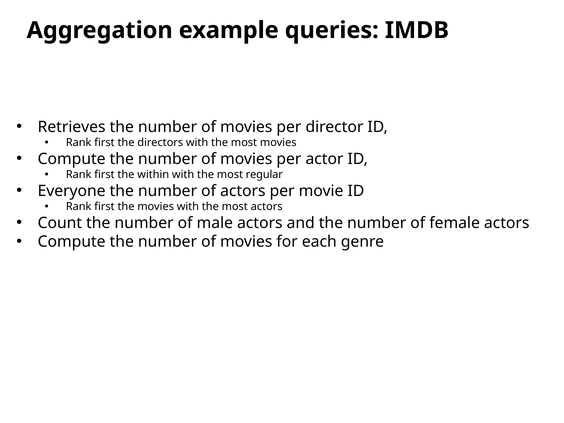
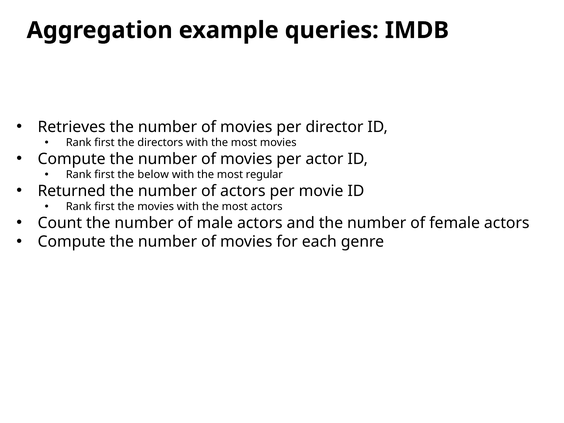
within: within -> below
Everyone: Everyone -> Returned
